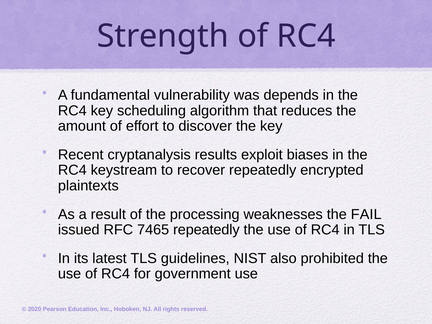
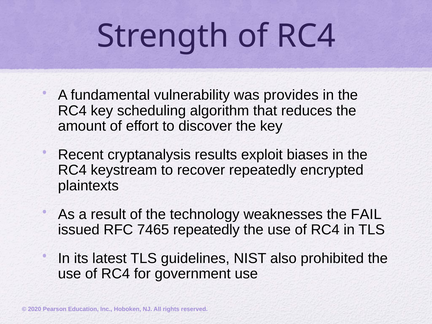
depends: depends -> provides
processing: processing -> technology
